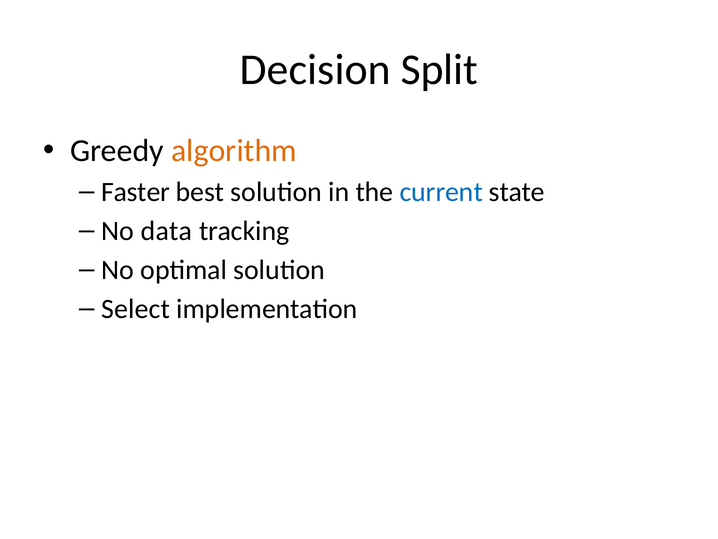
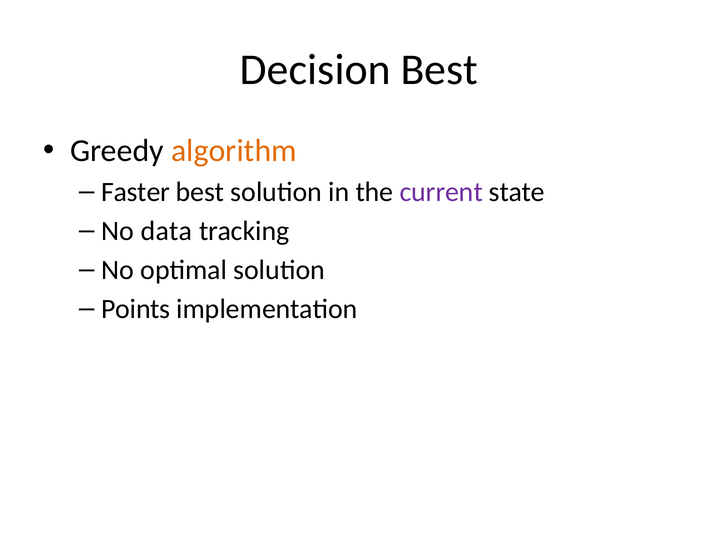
Decision Split: Split -> Best
current colour: blue -> purple
Select: Select -> Points
